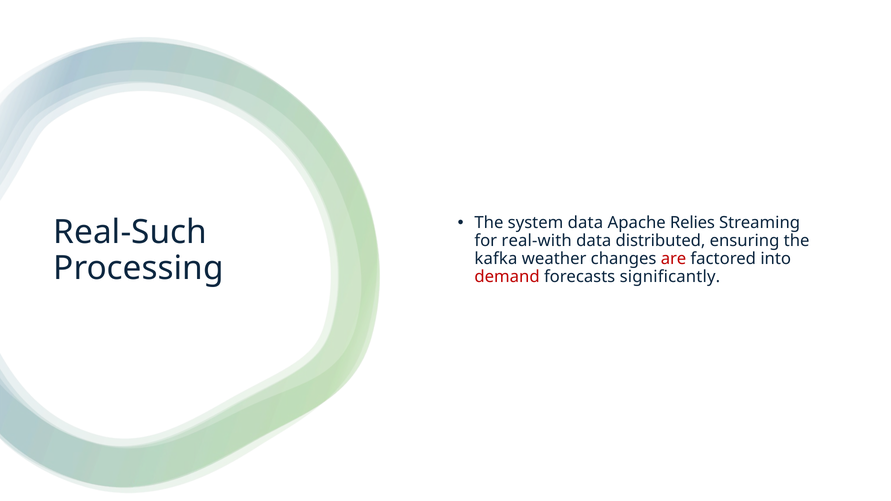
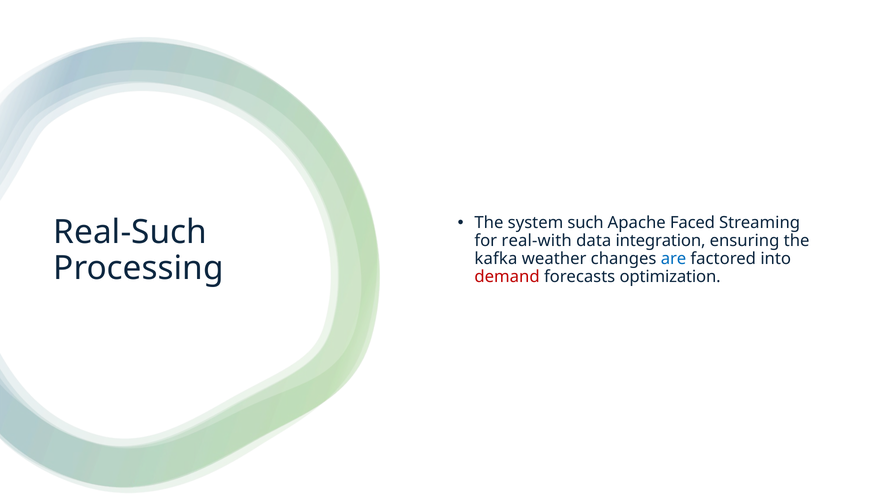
system data: data -> such
Relies: Relies -> Faced
distributed: distributed -> integration
are colour: red -> blue
significantly: significantly -> optimization
